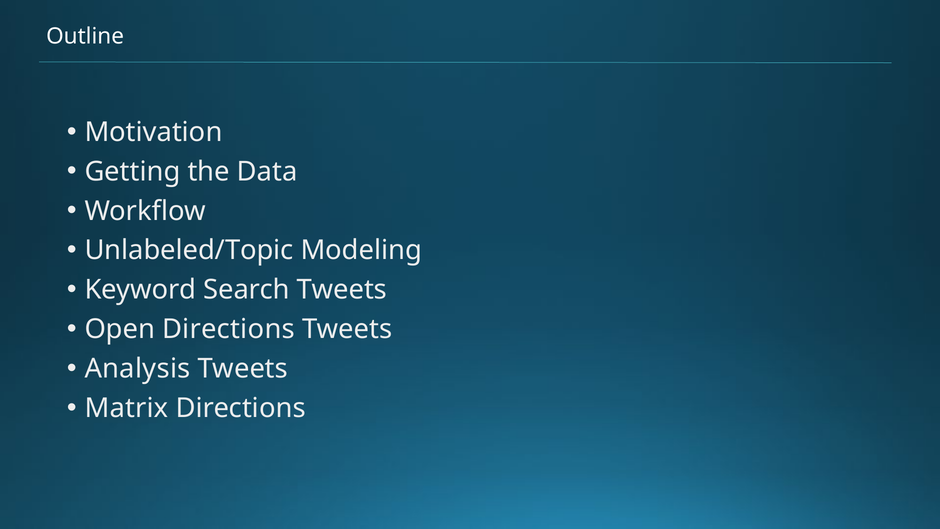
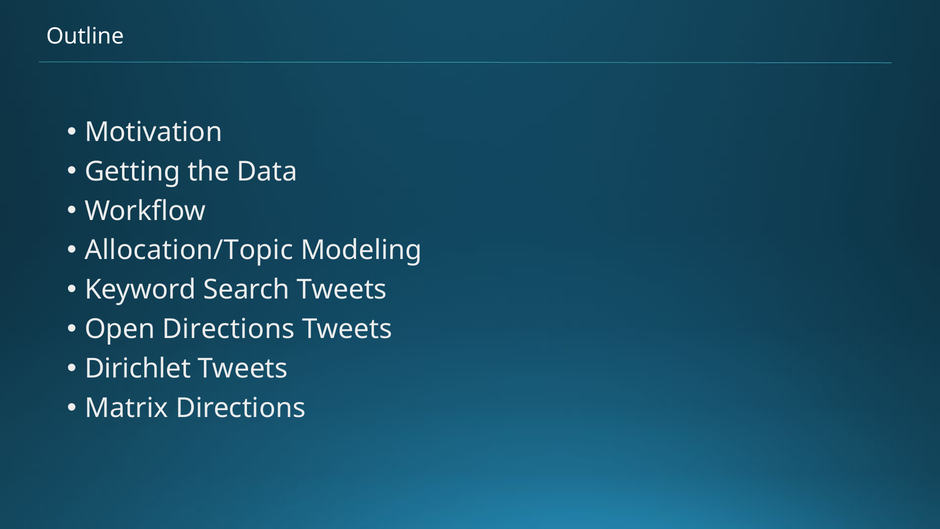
Unlabeled/Topic: Unlabeled/Topic -> Allocation/Topic
Analysis: Analysis -> Dirichlet
